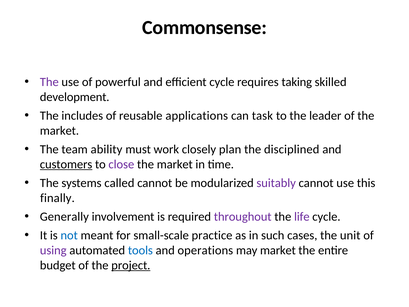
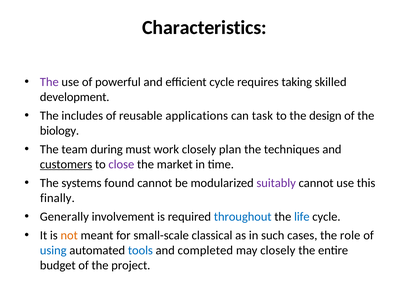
Commonsense: Commonsense -> Characteristics
leader: leader -> design
market at (59, 131): market -> biology
ability: ability -> during
disciplined: disciplined -> techniques
called: called -> found
throughout colour: purple -> blue
life colour: purple -> blue
not colour: blue -> orange
practice: practice -> classical
unit: unit -> role
using colour: purple -> blue
operations: operations -> completed
may market: market -> closely
project underline: present -> none
